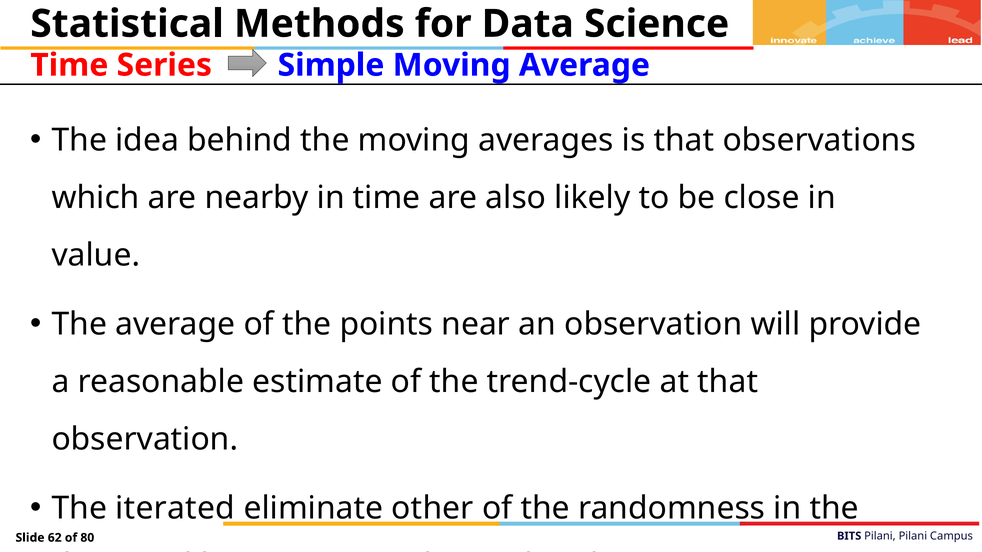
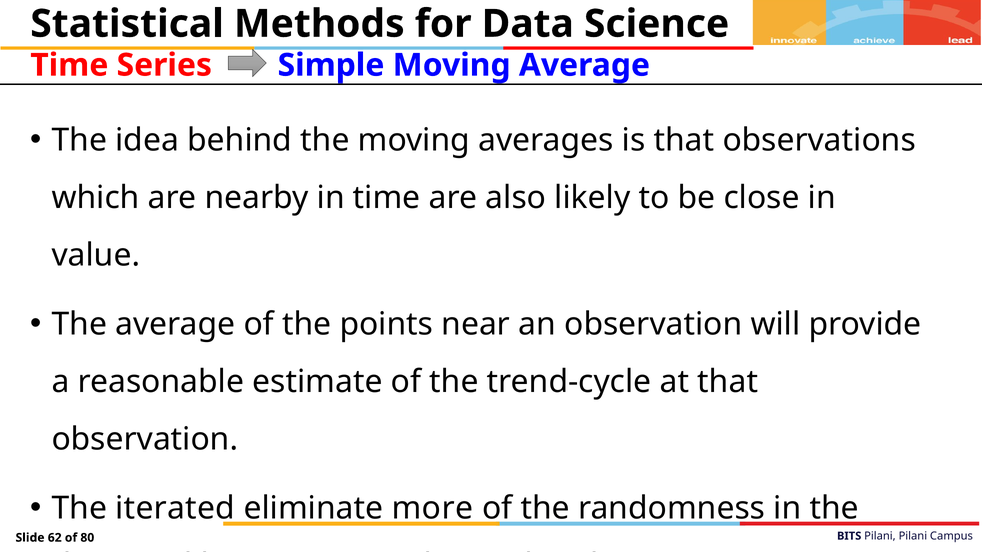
other: other -> more
